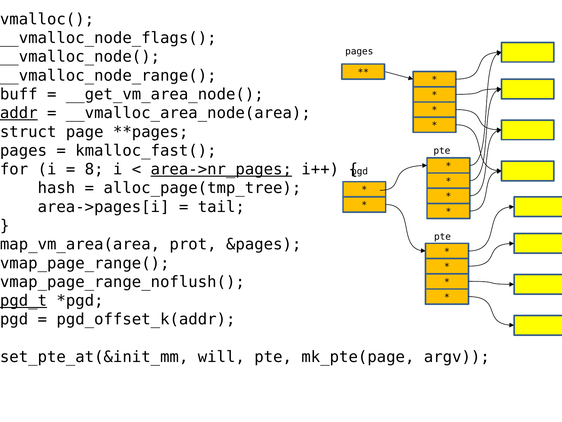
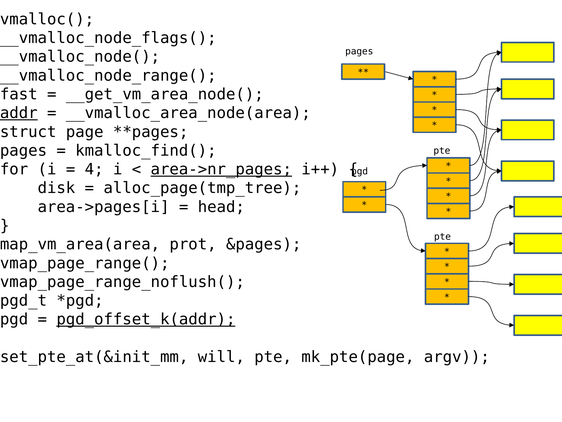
buff: buff -> fast
kmalloc_fast(: kmalloc_fast( -> kmalloc_find(
8: 8 -> 4
hash: hash -> disk
tail: tail -> head
pgd_t underline: present -> none
pgd_offset_k(addr underline: none -> present
